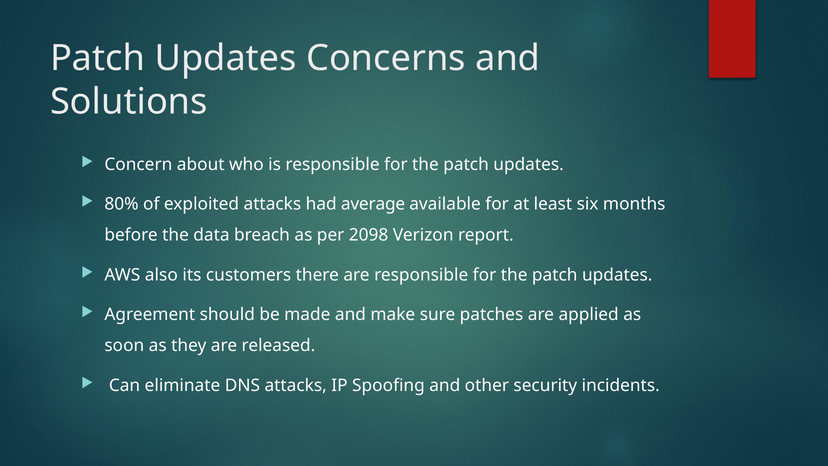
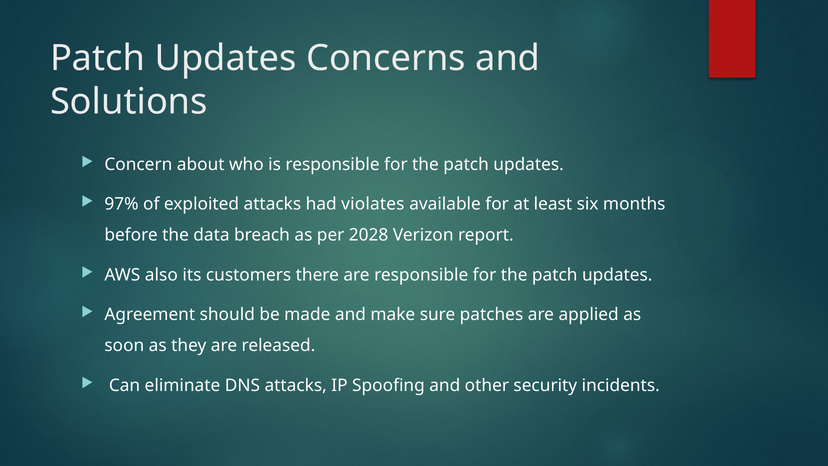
80%: 80% -> 97%
average: average -> violates
2098: 2098 -> 2028
